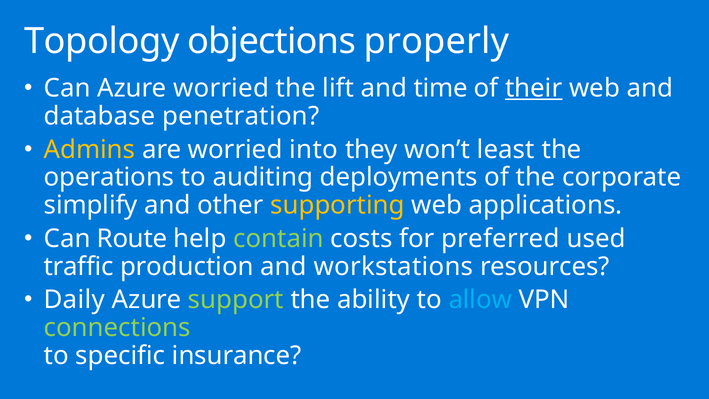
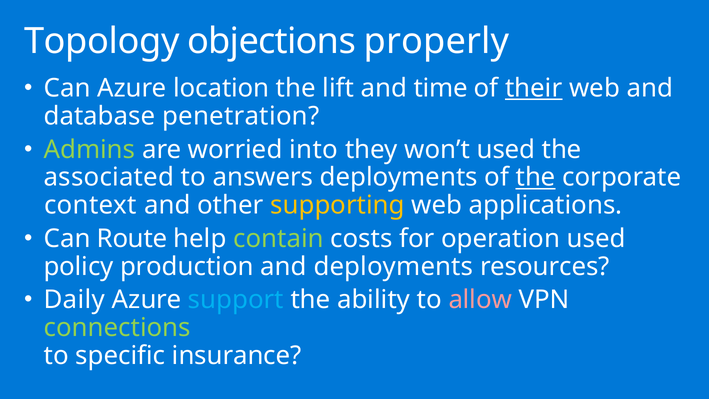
Azure worried: worried -> location
Admins colour: yellow -> light green
won’t least: least -> used
operations: operations -> associated
auditing: auditing -> answers
the at (536, 177) underline: none -> present
simplify: simplify -> context
preferred: preferred -> operation
traffic: traffic -> policy
and workstations: workstations -> deployments
support colour: light green -> light blue
allow colour: light blue -> pink
